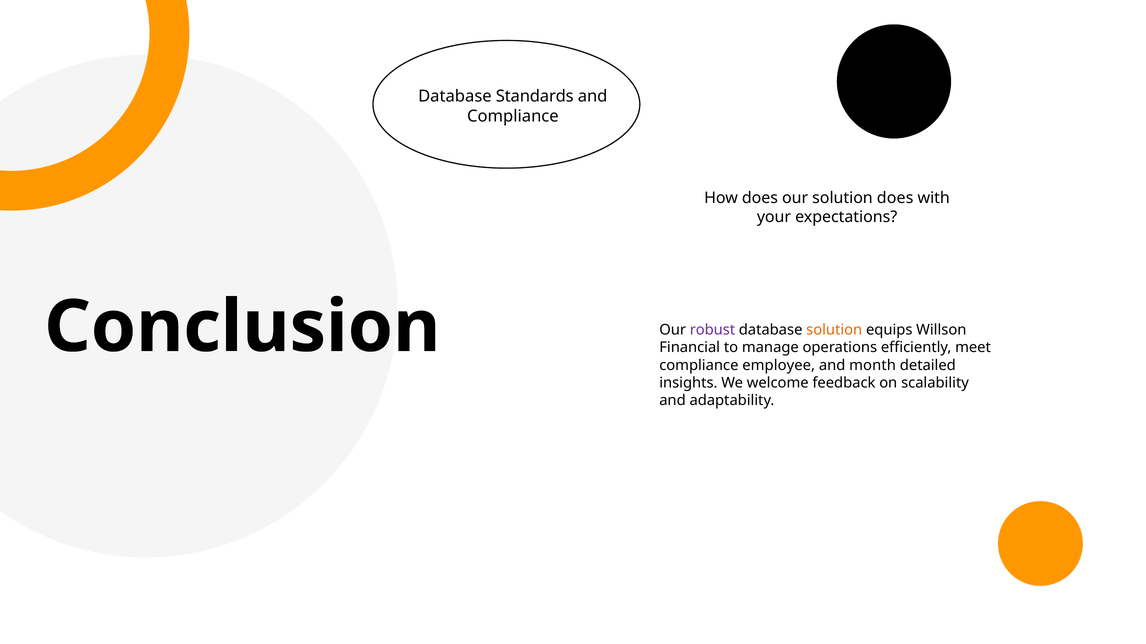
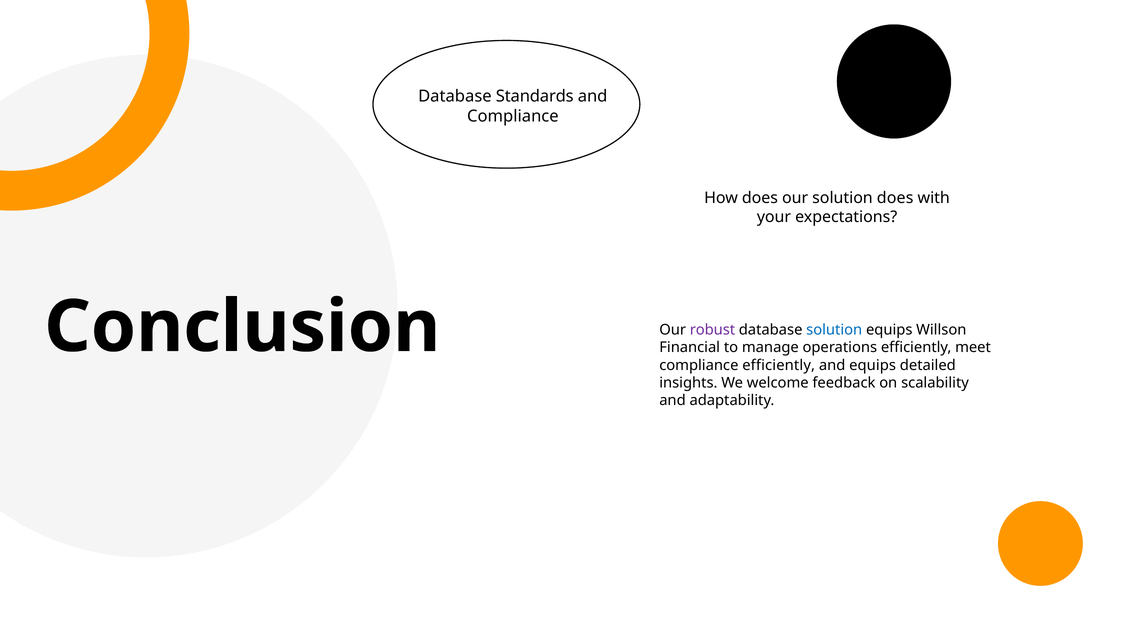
solution at (834, 330) colour: orange -> blue
compliance employee: employee -> efficiently
and month: month -> equips
